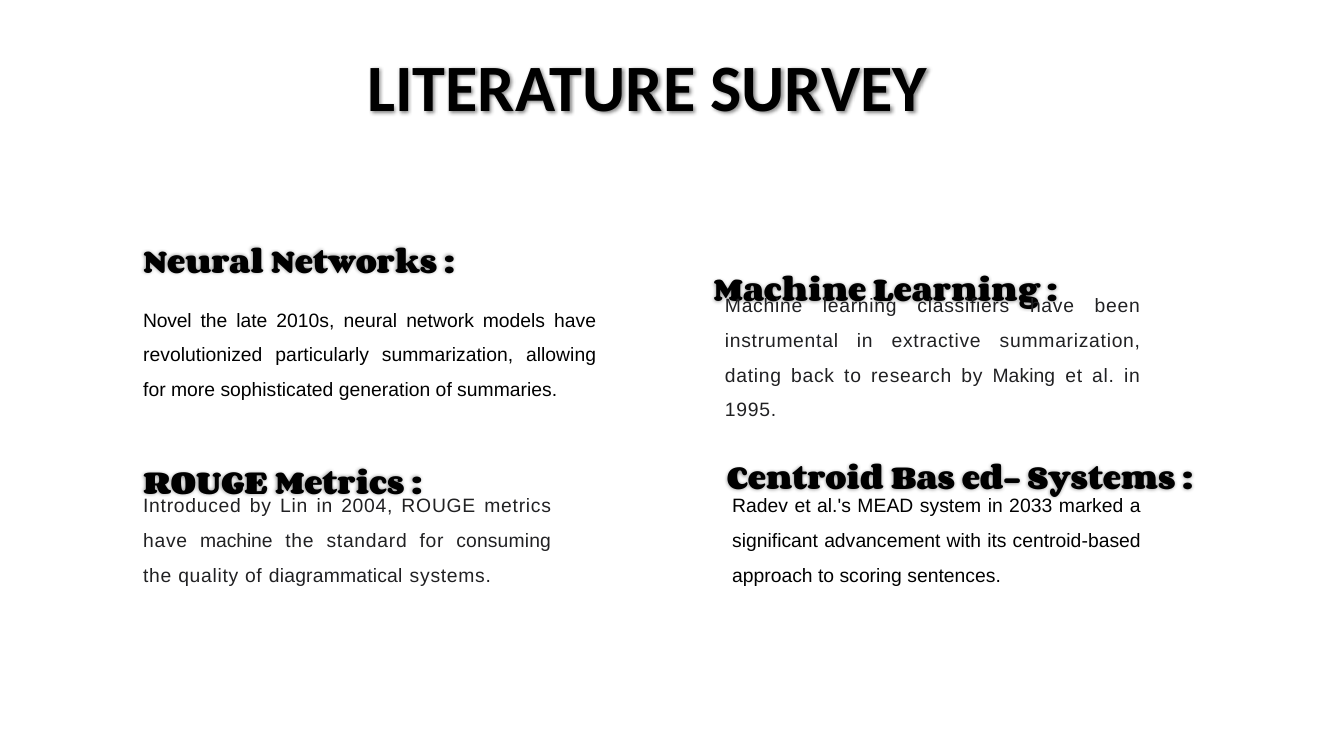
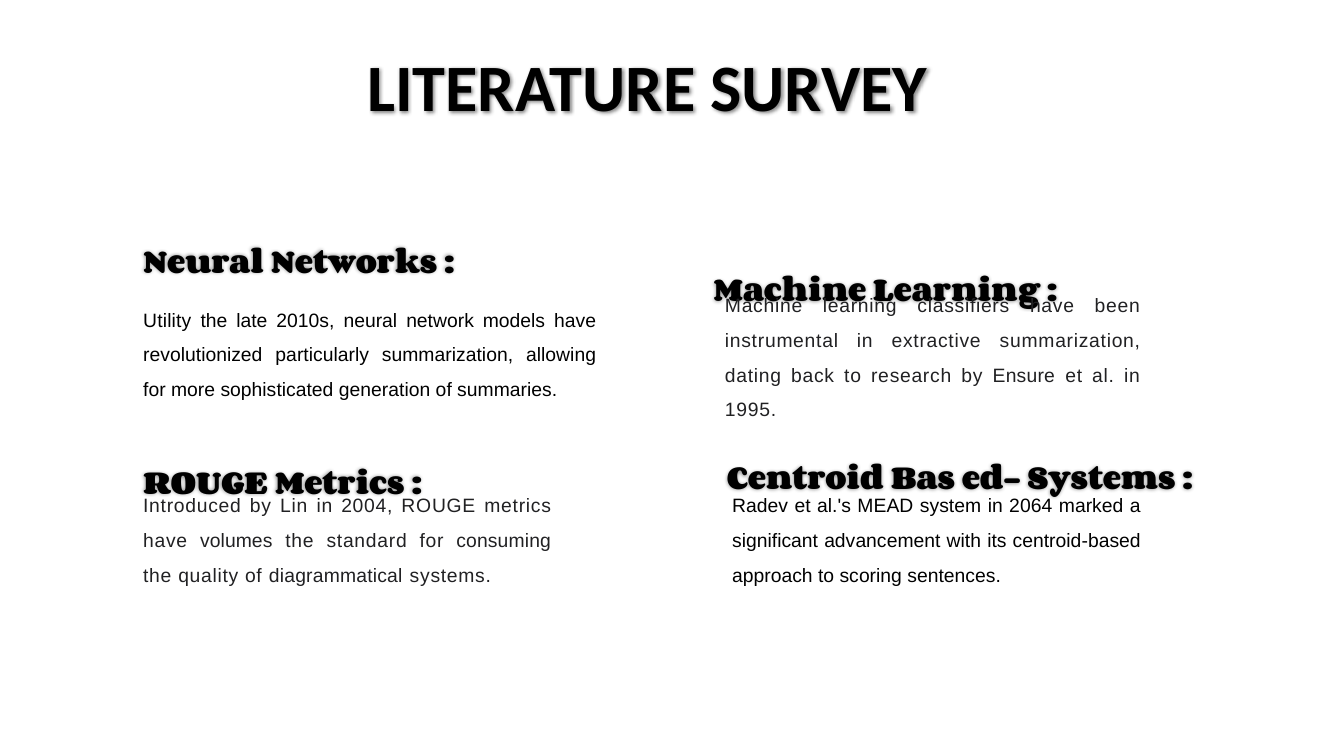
Novel: Novel -> Utility
Making: Making -> Ensure
2033: 2033 -> 2064
have machine: machine -> volumes
